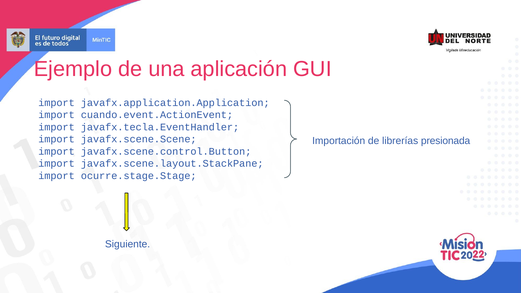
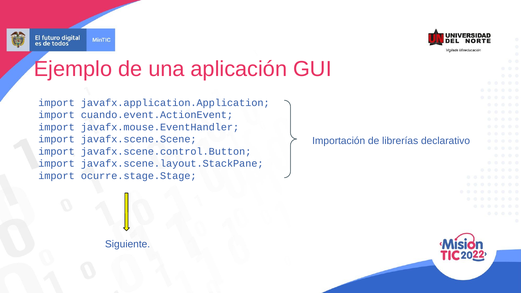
javafx.tecla.EventHandler: javafx.tecla.EventHandler -> javafx.mouse.EventHandler
presionada: presionada -> declarativo
